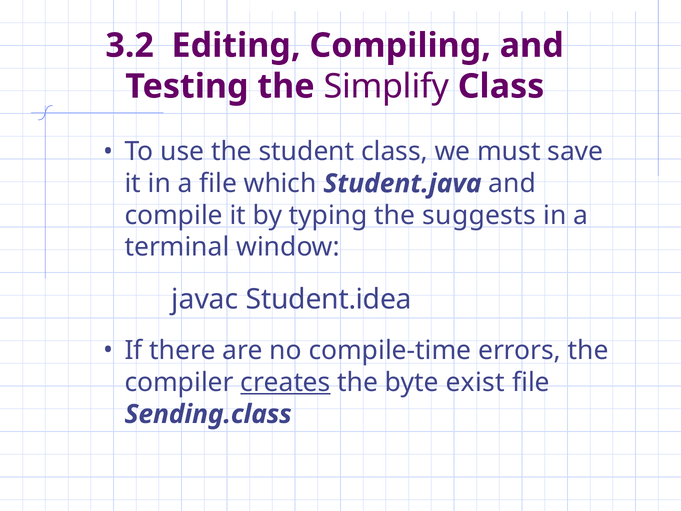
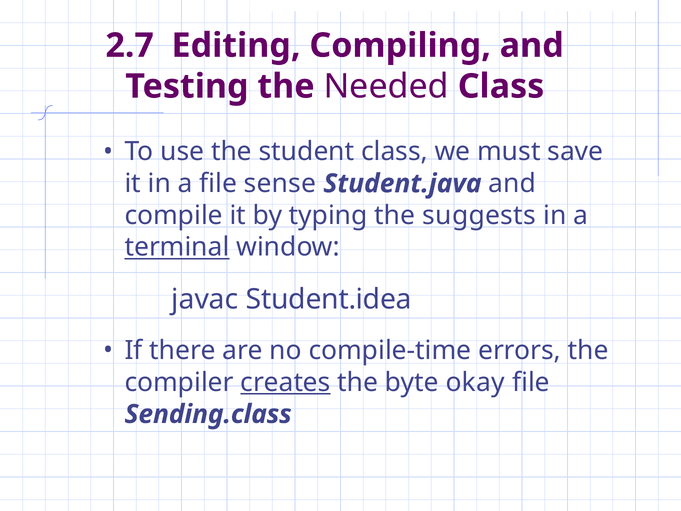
3.2: 3.2 -> 2.7
Simplify: Simplify -> Needed
which: which -> sense
terminal underline: none -> present
exist: exist -> okay
